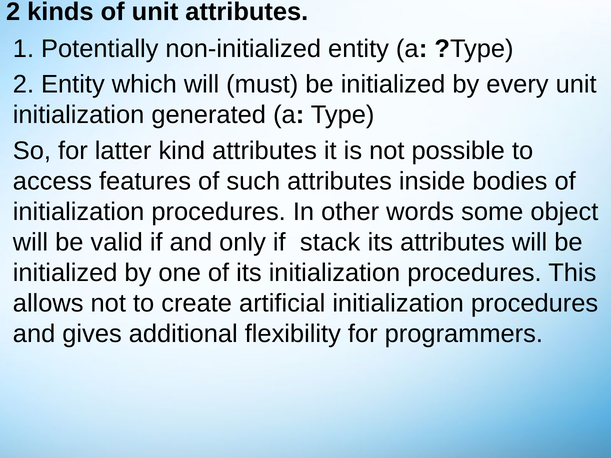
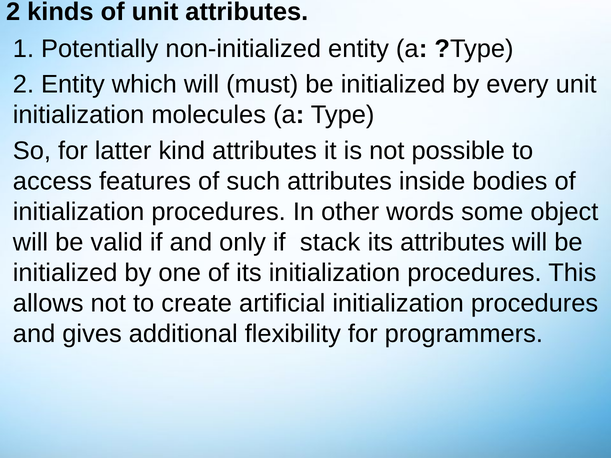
generated: generated -> molecules
